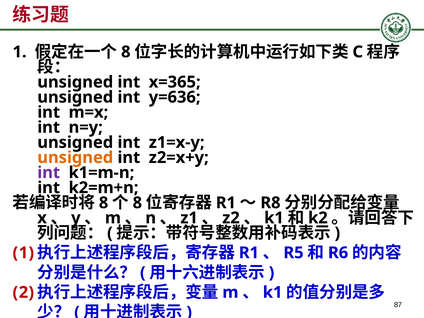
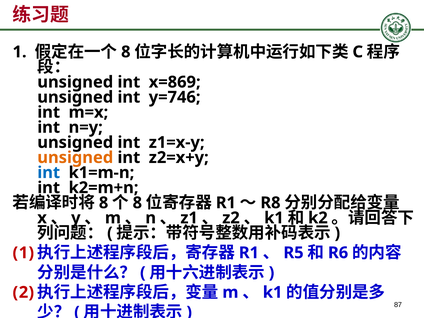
x=365: x=365 -> x=869
y=636: y=636 -> y=746
int at (49, 173) colour: purple -> blue
